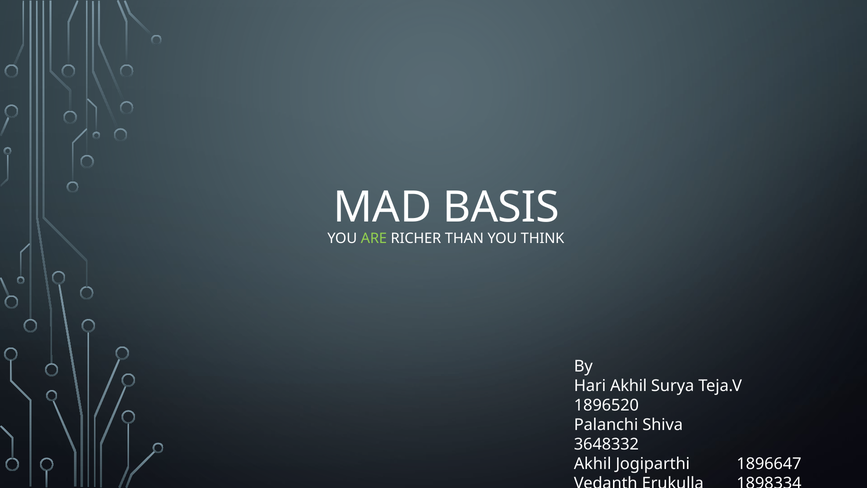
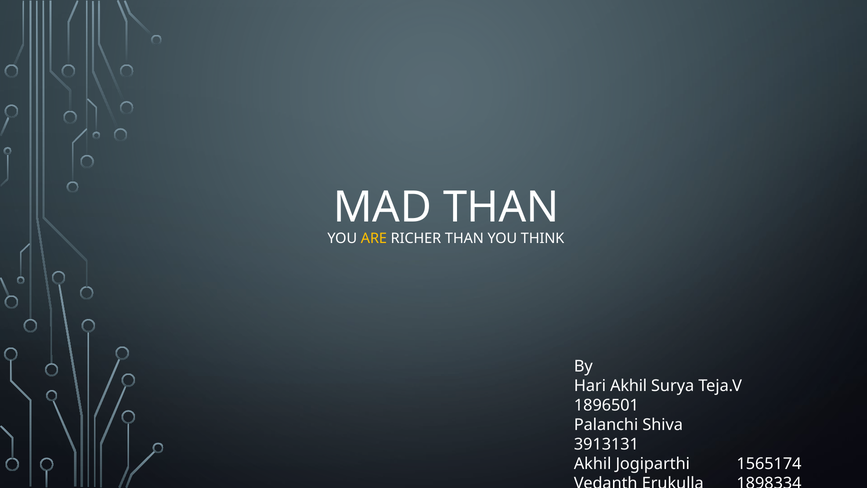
MAD BASIS: BASIS -> THAN
ARE colour: light green -> yellow
1896520: 1896520 -> 1896501
3648332: 3648332 -> 3913131
1896647: 1896647 -> 1565174
